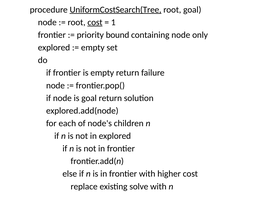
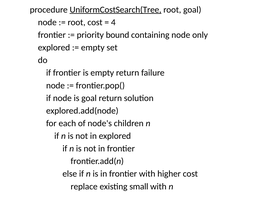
cost at (95, 22) underline: present -> none
1: 1 -> 4
solve: solve -> small
